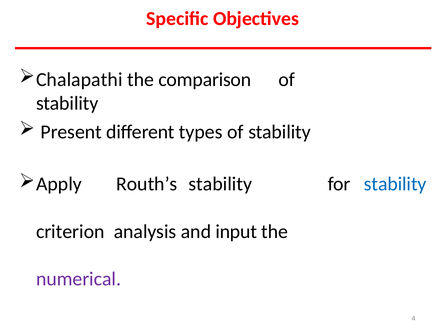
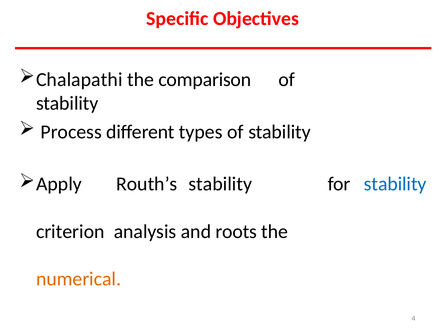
Present: Present -> Process
input: input -> roots
numerical colour: purple -> orange
